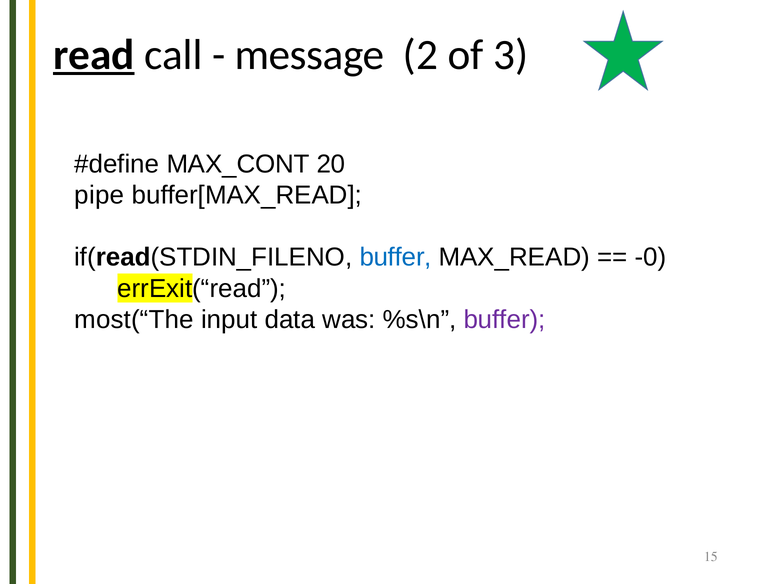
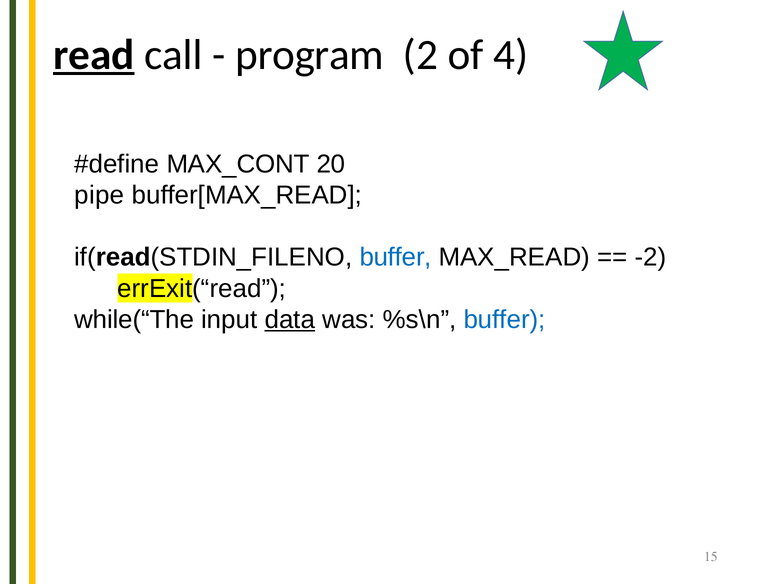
message: message -> program
3: 3 -> 4
-0: -0 -> -2
most(“The: most(“The -> while(“The
data underline: none -> present
buffer at (504, 320) colour: purple -> blue
